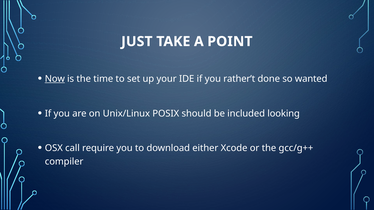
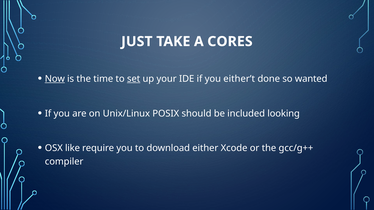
POINT: POINT -> CORES
set underline: none -> present
rather’t: rather’t -> either’t
call: call -> like
